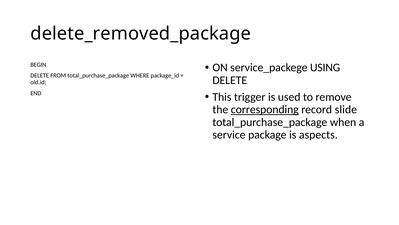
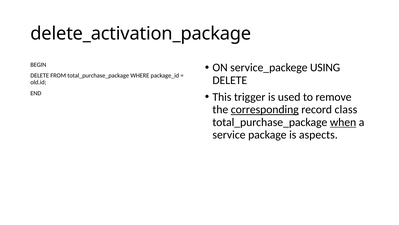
delete_removed_package: delete_removed_package -> delete_activation_package
slide: slide -> class
when underline: none -> present
